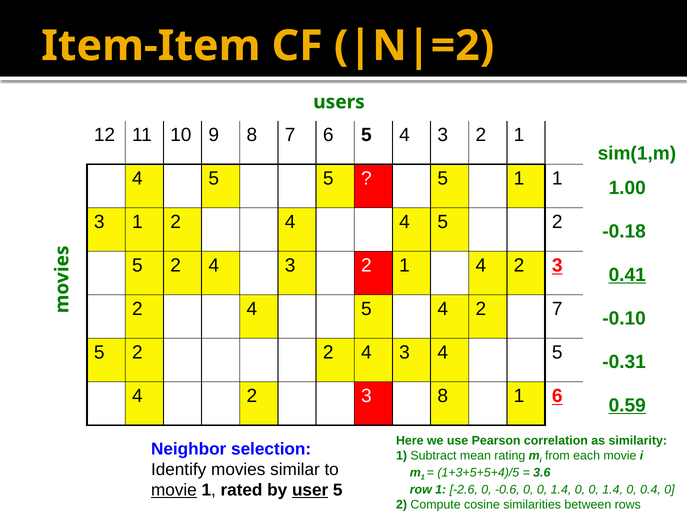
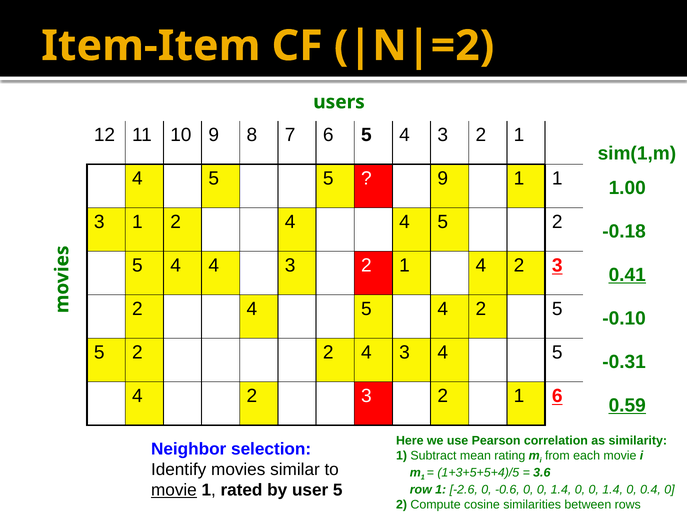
5 at (443, 179): 5 -> 9
2 at (176, 266): 2 -> 4
4 2 7: 7 -> 5
8 at (443, 396): 8 -> 2
user underline: present -> none
